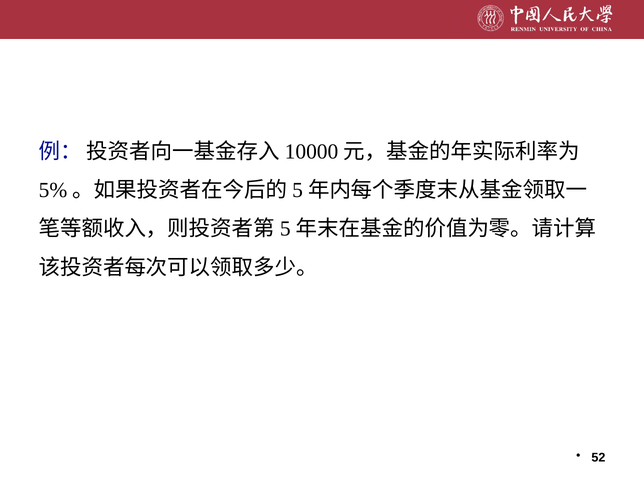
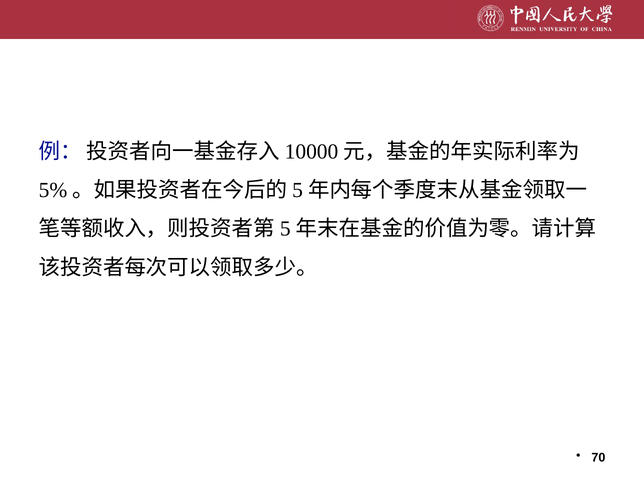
52: 52 -> 70
